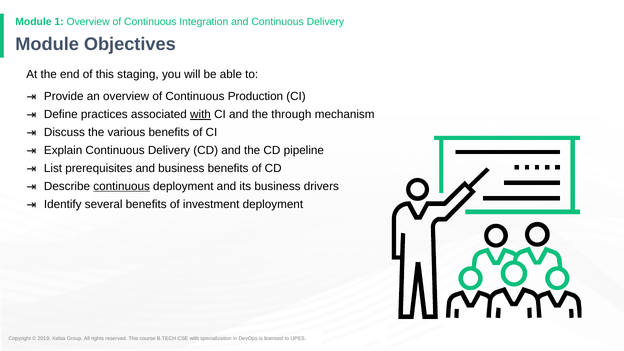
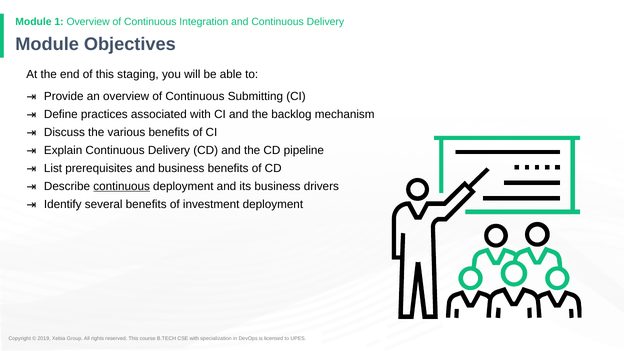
Production: Production -> Submitting
with at (200, 114) underline: present -> none
through: through -> backlog
